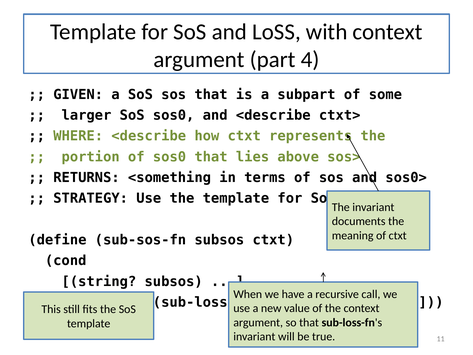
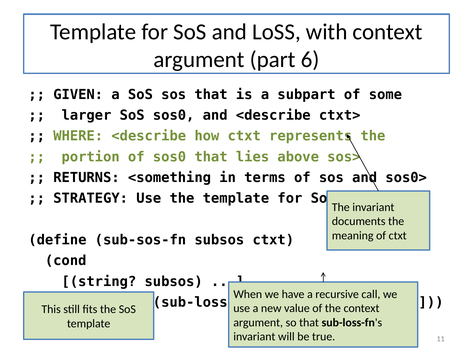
4: 4 -> 6
